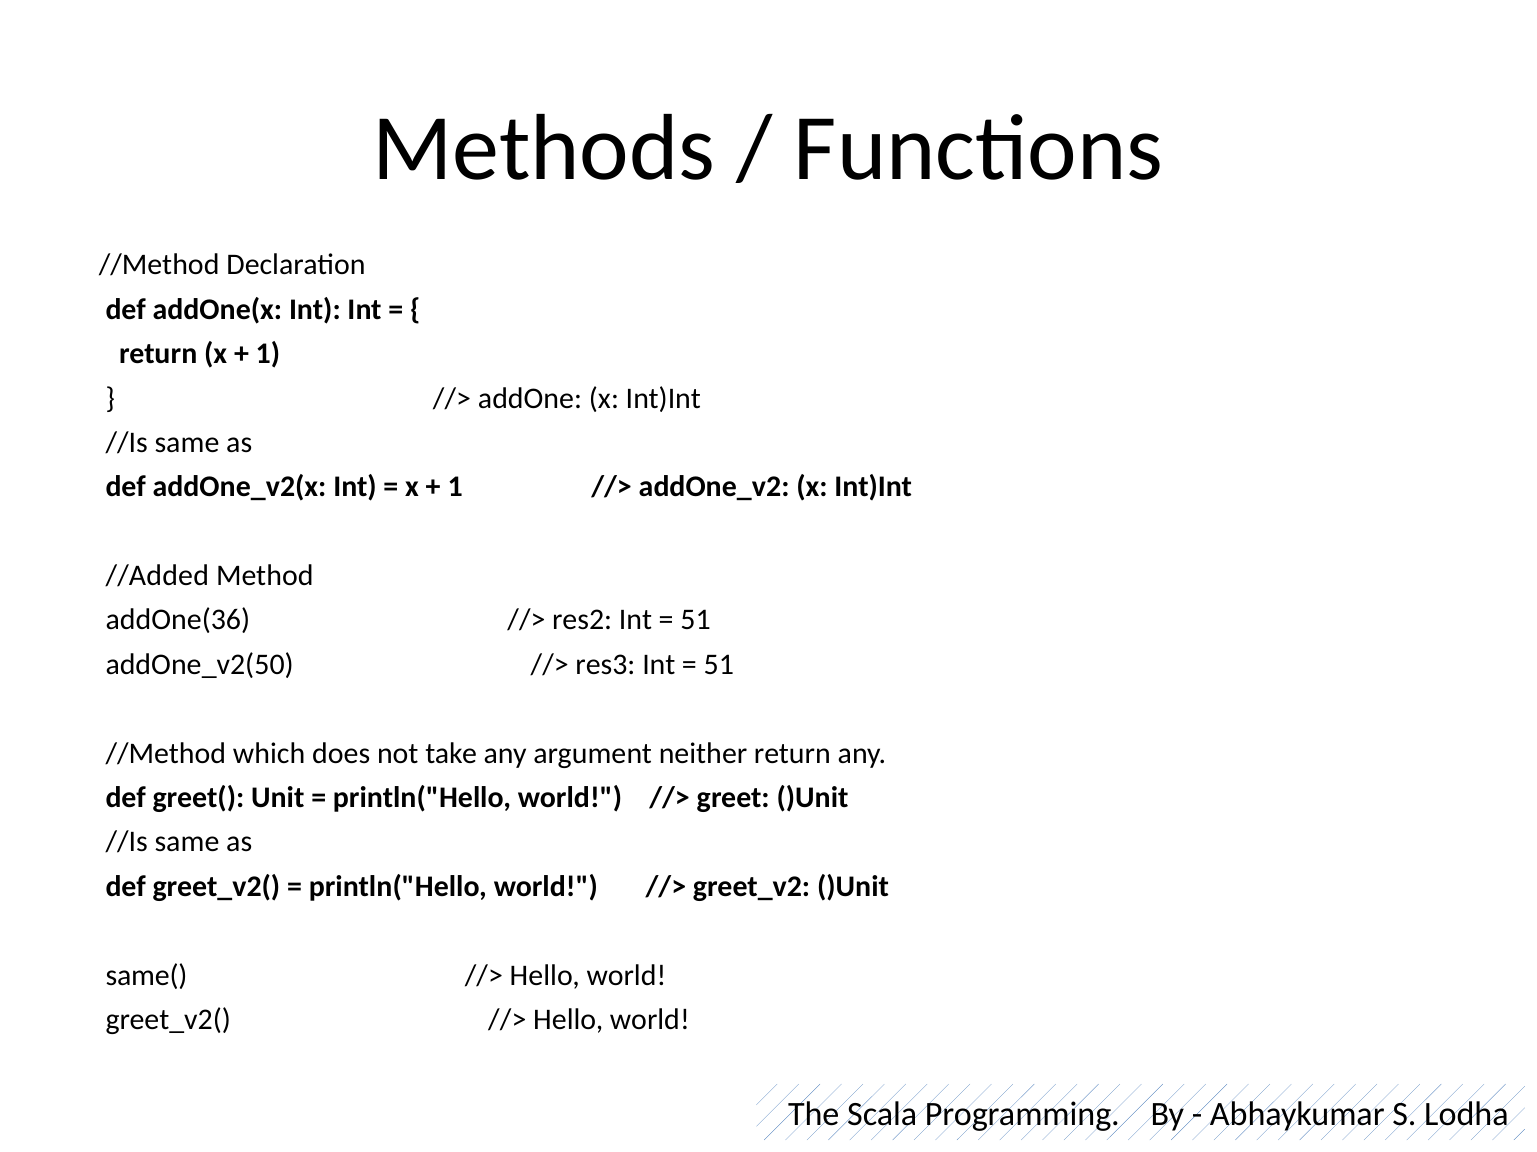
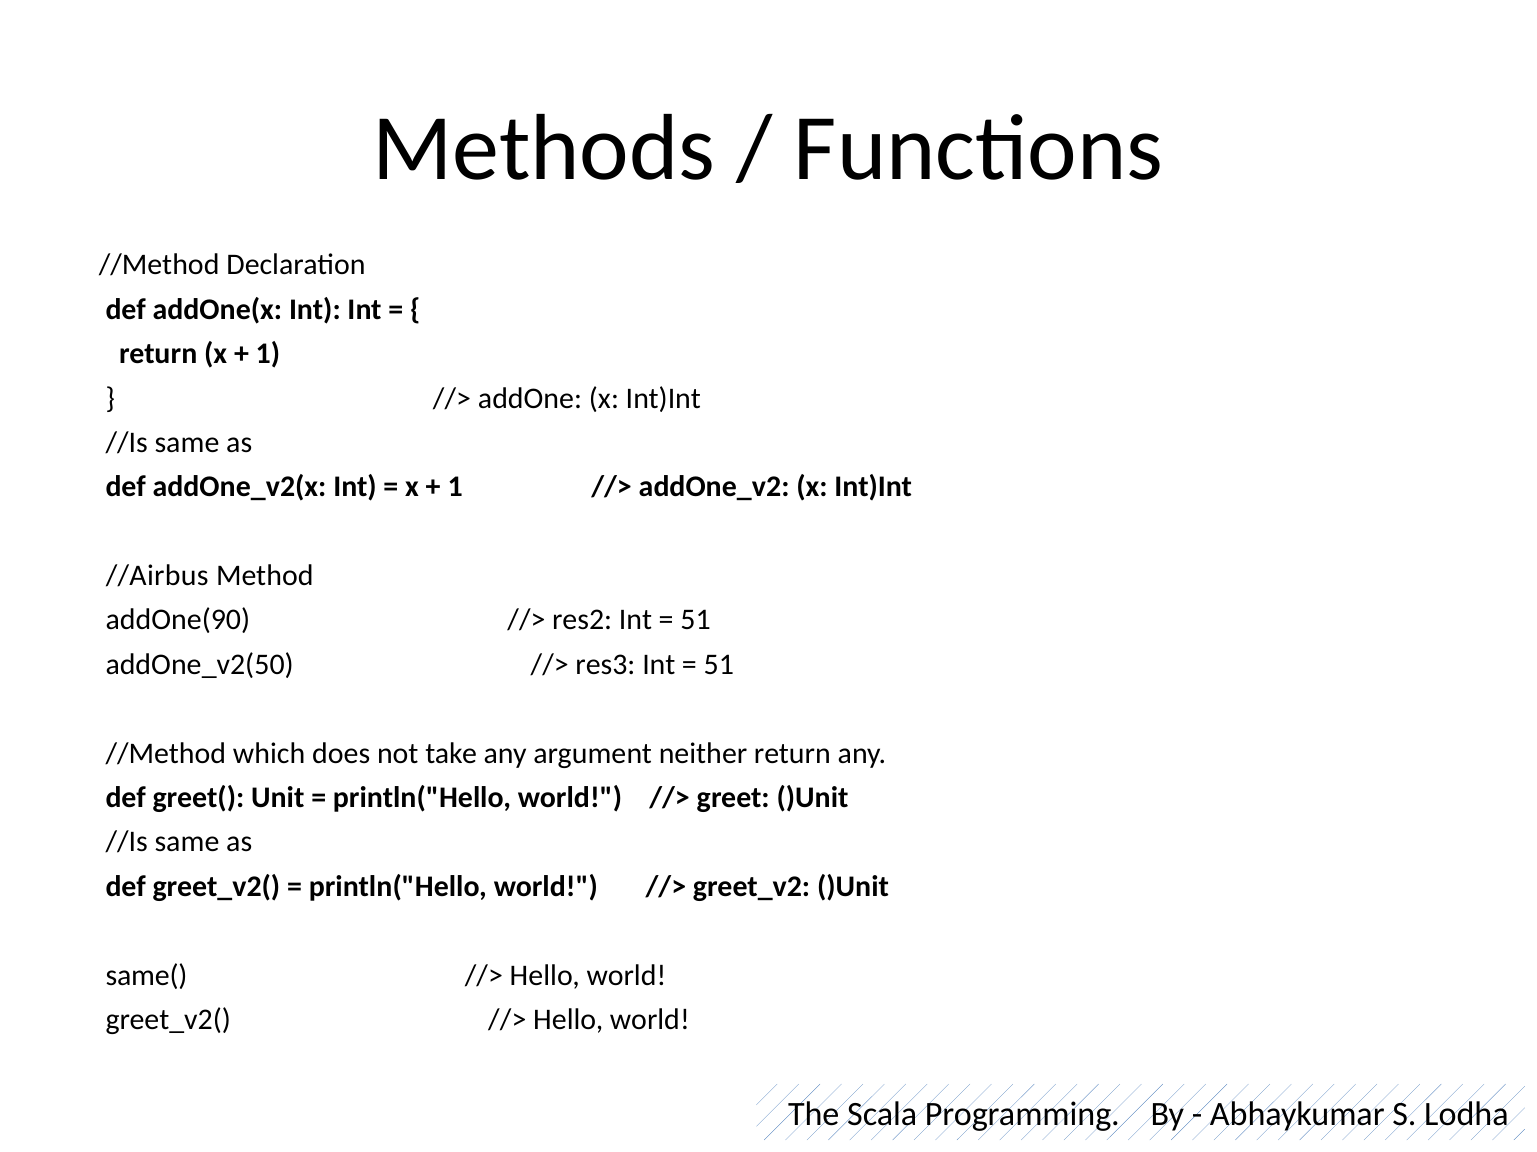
//Added: //Added -> //Airbus
addOne(36: addOne(36 -> addOne(90
